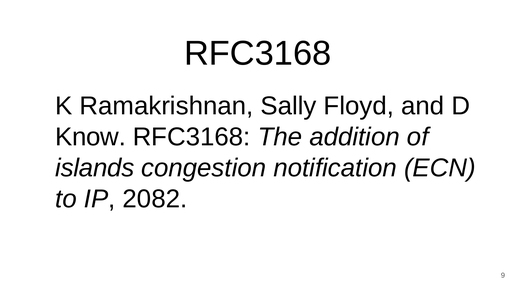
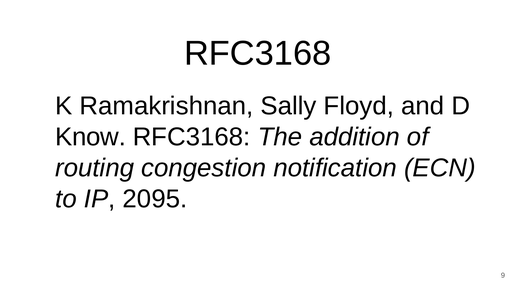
islands: islands -> routing
2082: 2082 -> 2095
